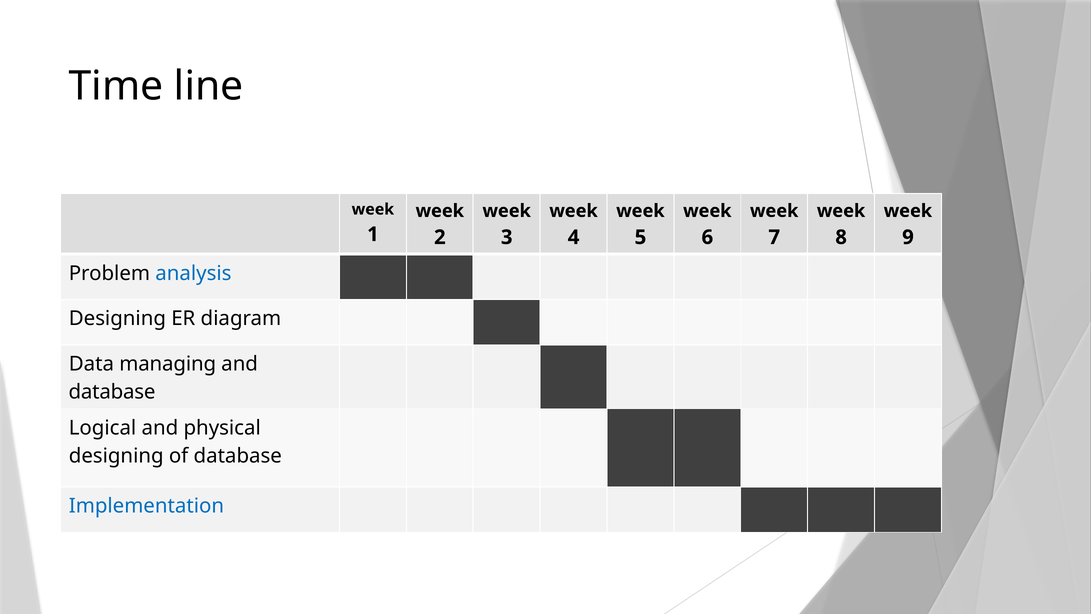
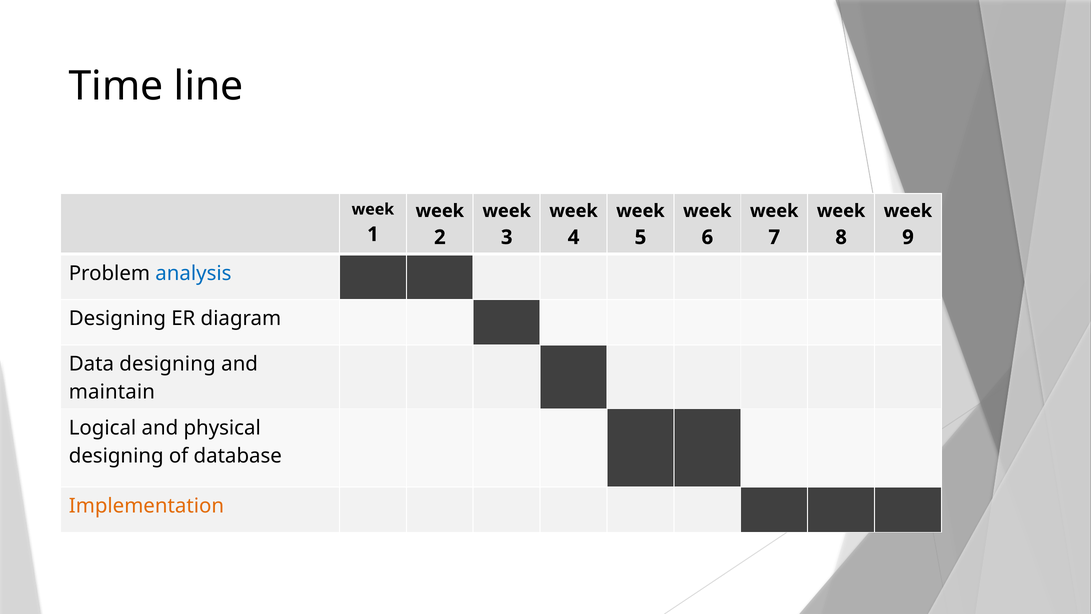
Data managing: managing -> designing
database at (112, 392): database -> maintain
Implementation colour: blue -> orange
